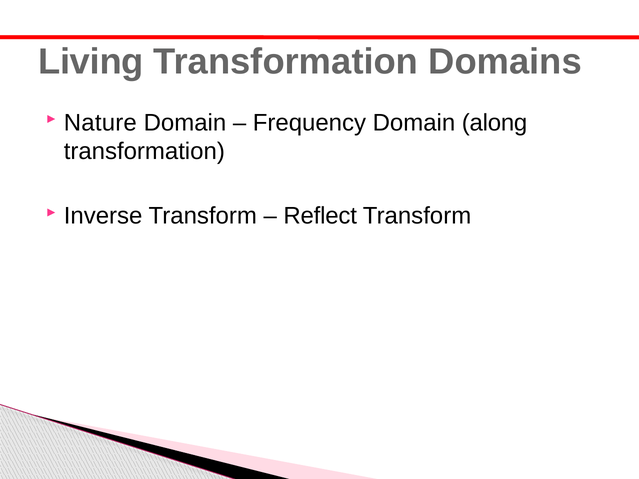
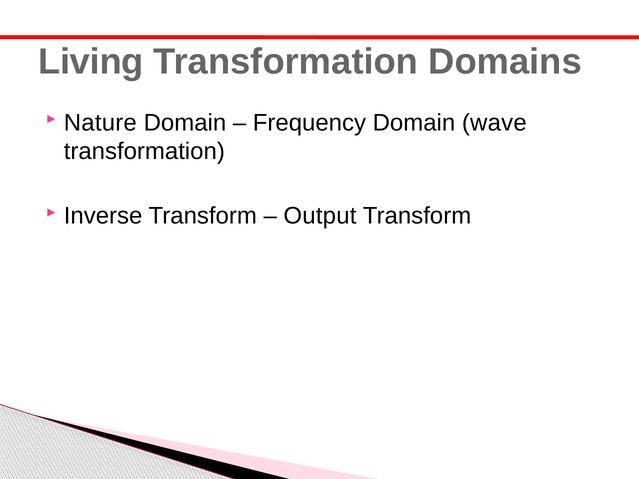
along: along -> wave
Reflect: Reflect -> Output
